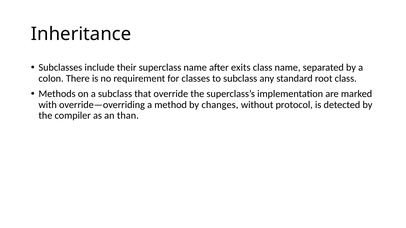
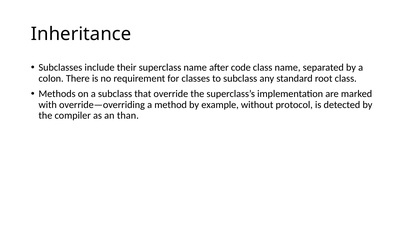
exits: exits -> code
changes: changes -> example
